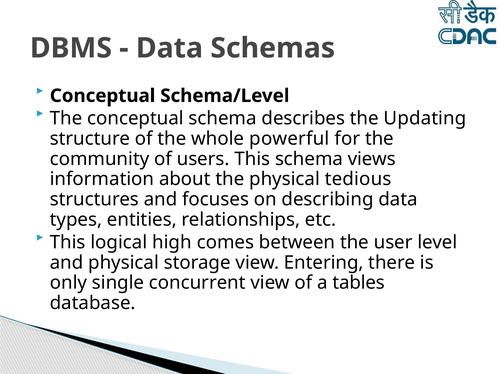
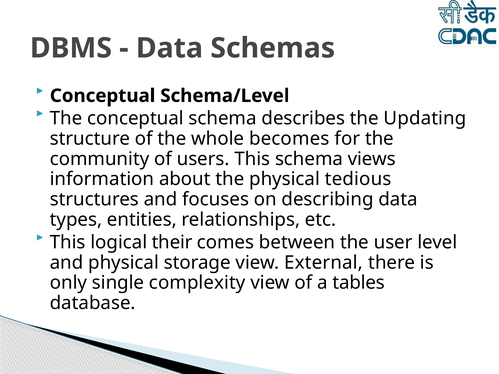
powerful: powerful -> becomes
high: high -> their
Entering: Entering -> External
concurrent: concurrent -> complexity
